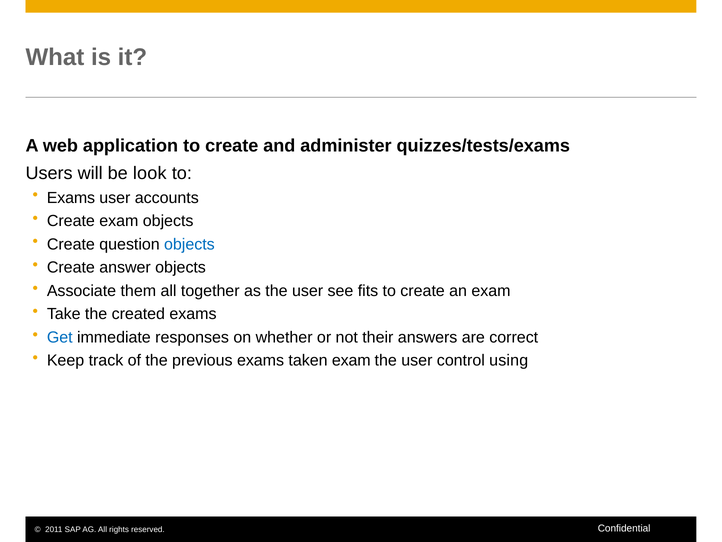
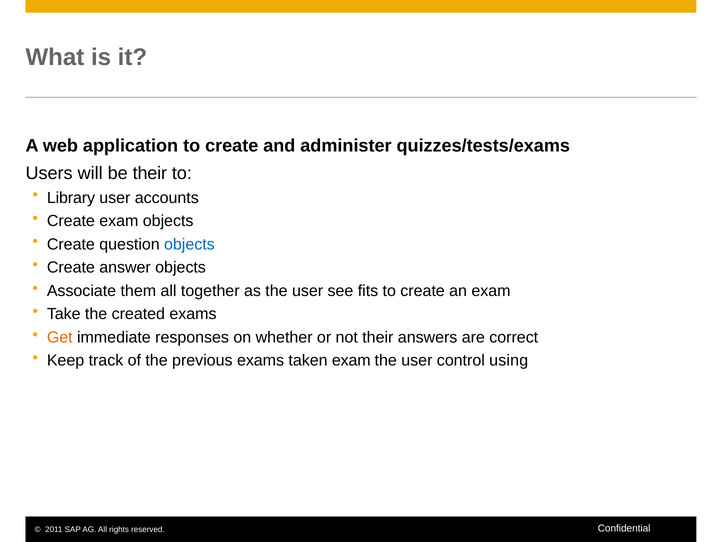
be look: look -> their
Exams at (71, 198): Exams -> Library
Get colour: blue -> orange
